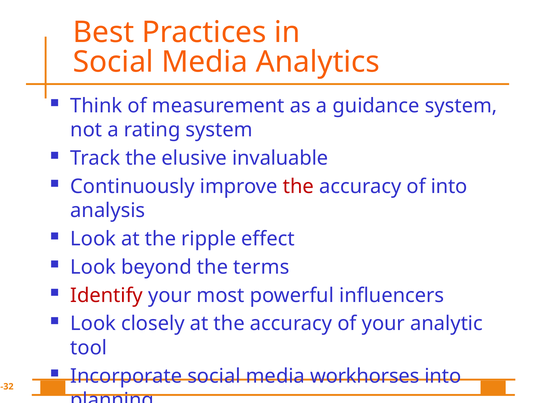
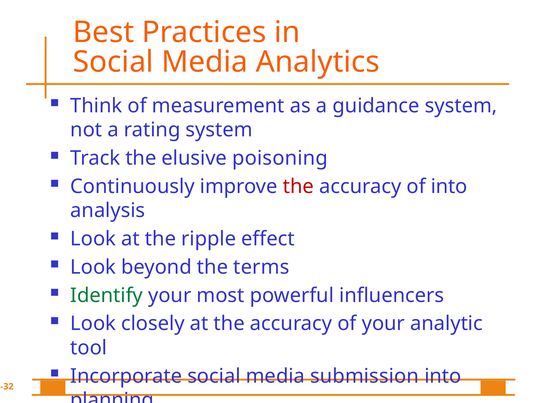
invaluable: invaluable -> poisoning
Identify colour: red -> green
workhorses: workhorses -> submission
